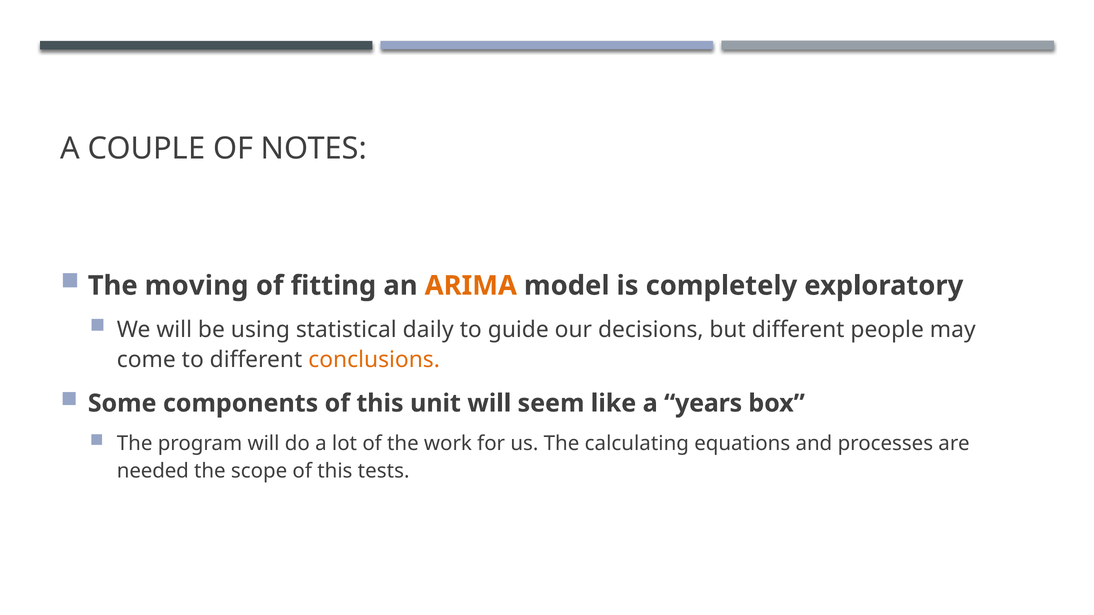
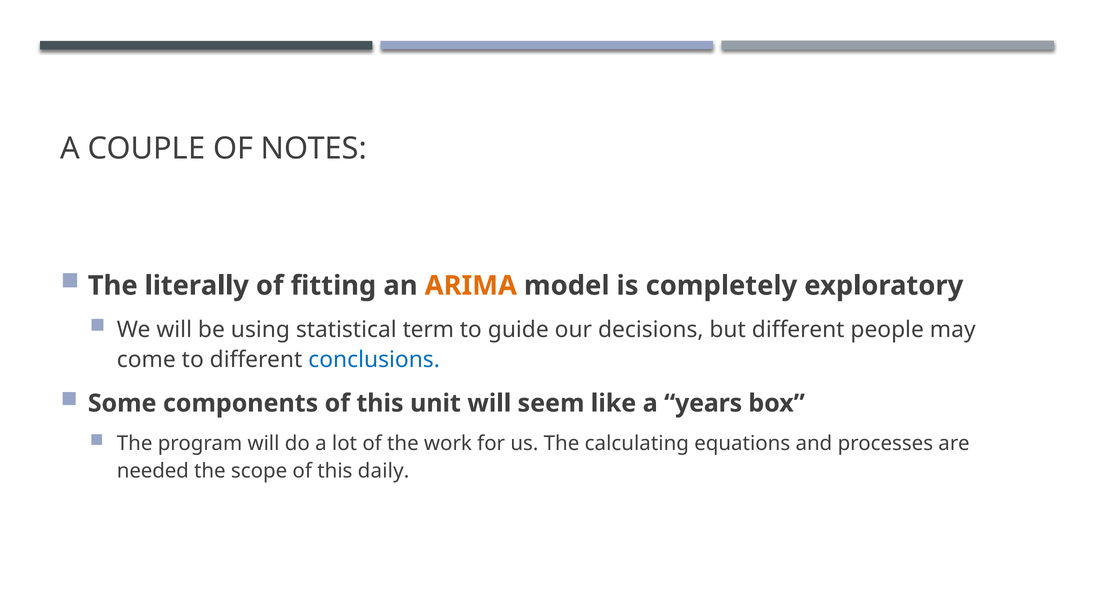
moving: moving -> literally
daily: daily -> term
conclusions colour: orange -> blue
tests: tests -> daily
